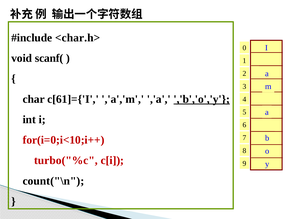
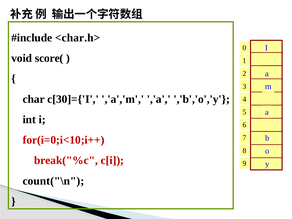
scanf(: scanf( -> score(
c[61]={'I: c[61]={'I -> c[30]={'I
,'b','o','y underline: present -> none
turbo("%c: turbo("%c -> break("%c
